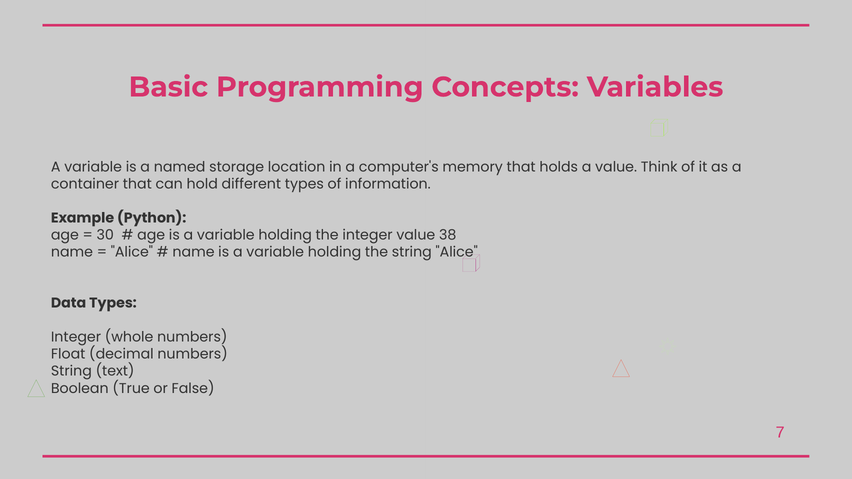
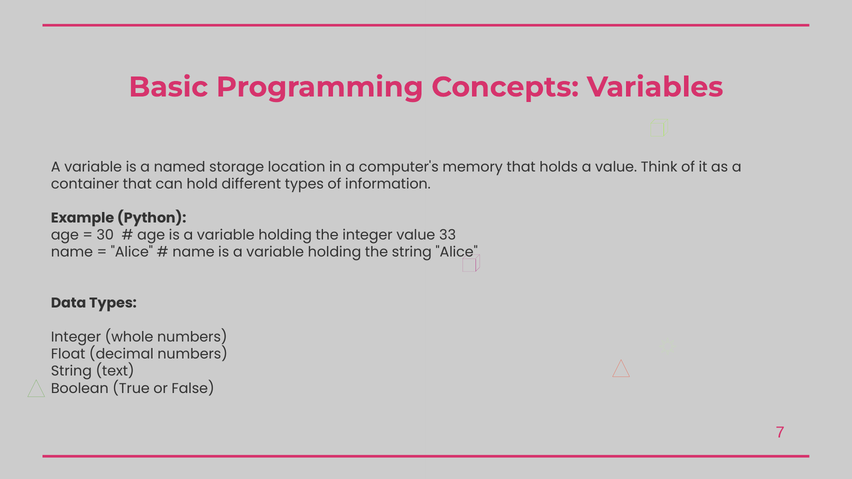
38: 38 -> 33
